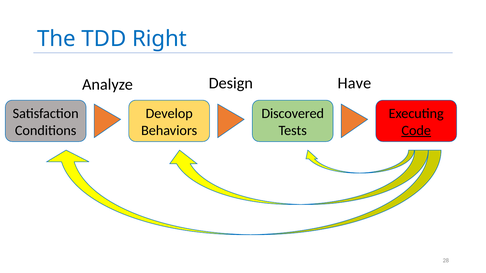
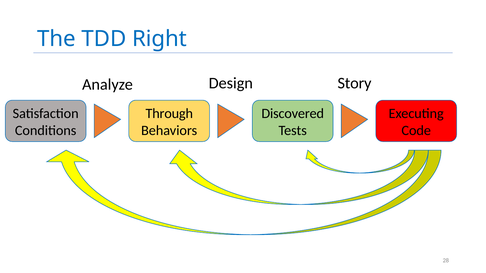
Have: Have -> Story
Develop: Develop -> Through
Code underline: present -> none
